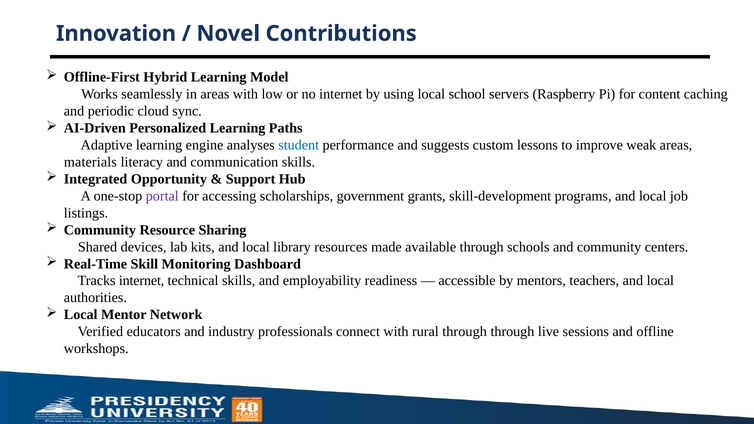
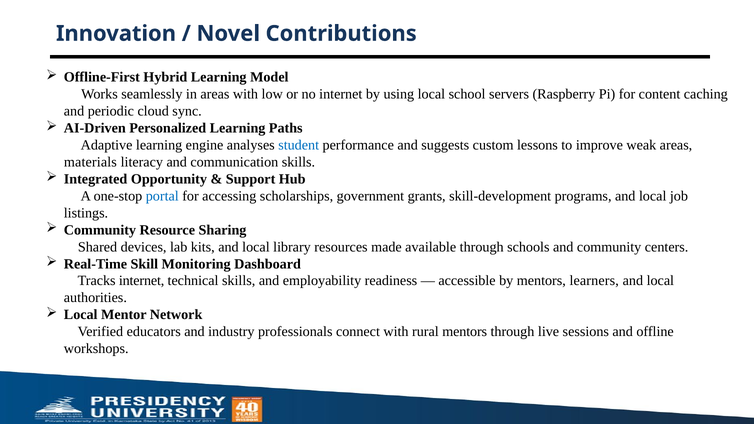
portal colour: purple -> blue
teachers: teachers -> learners
rural through: through -> mentors
